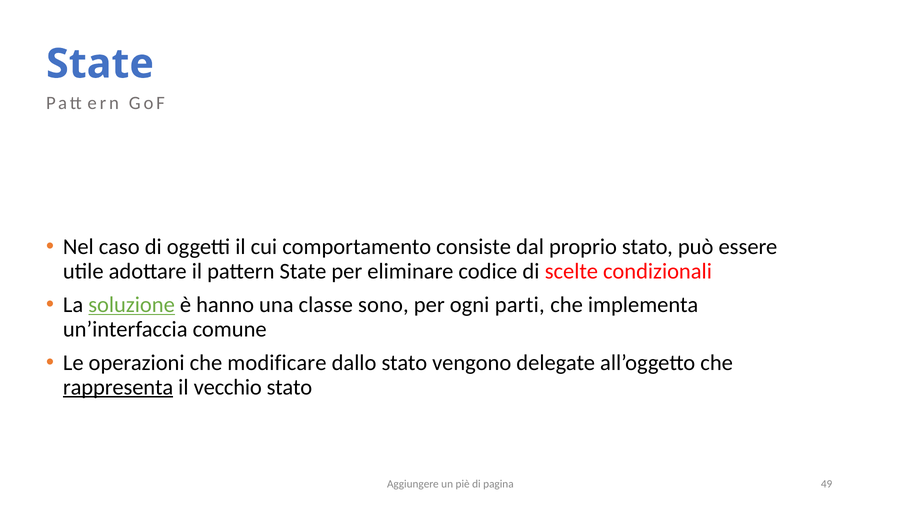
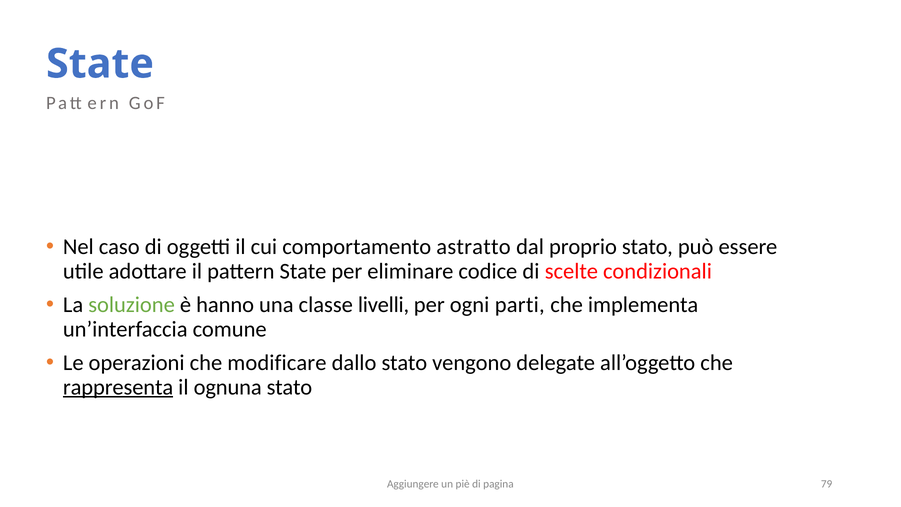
consiste: consiste -> astratto
soluzione underline: present -> none
sono: sono -> livelli
vecchio: vecchio -> ognuna
49: 49 -> 79
